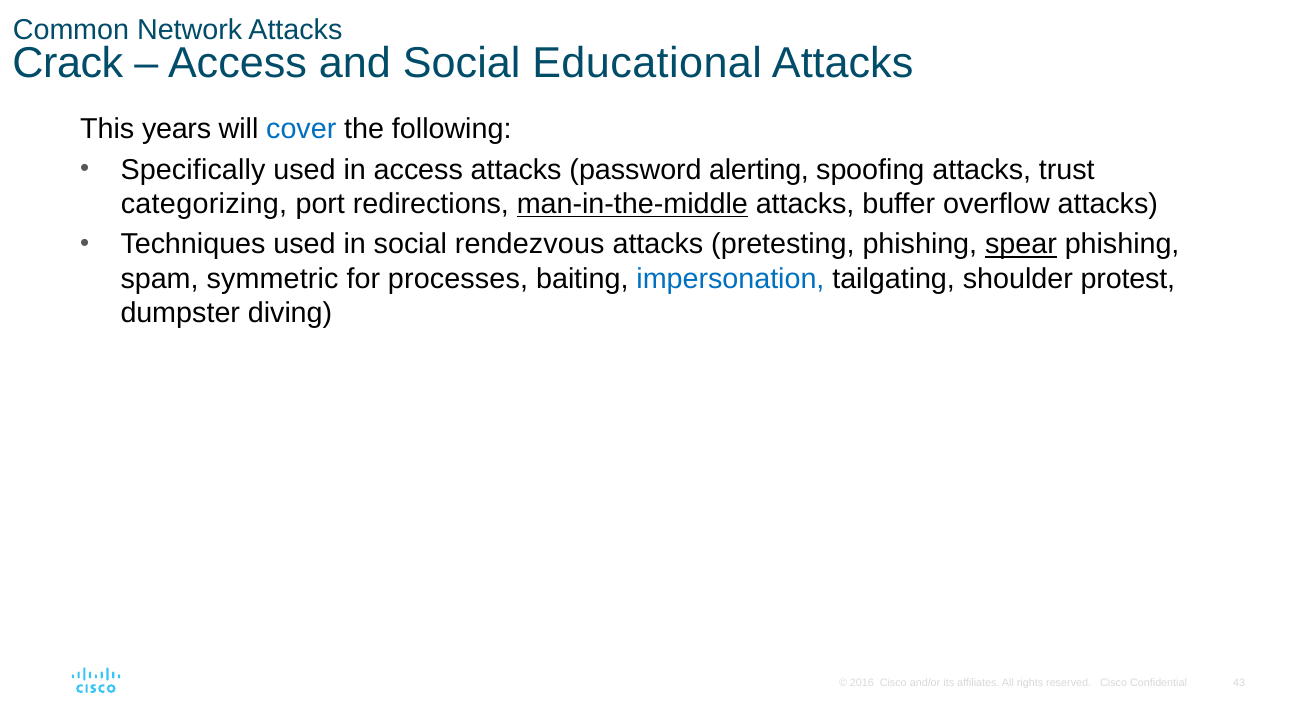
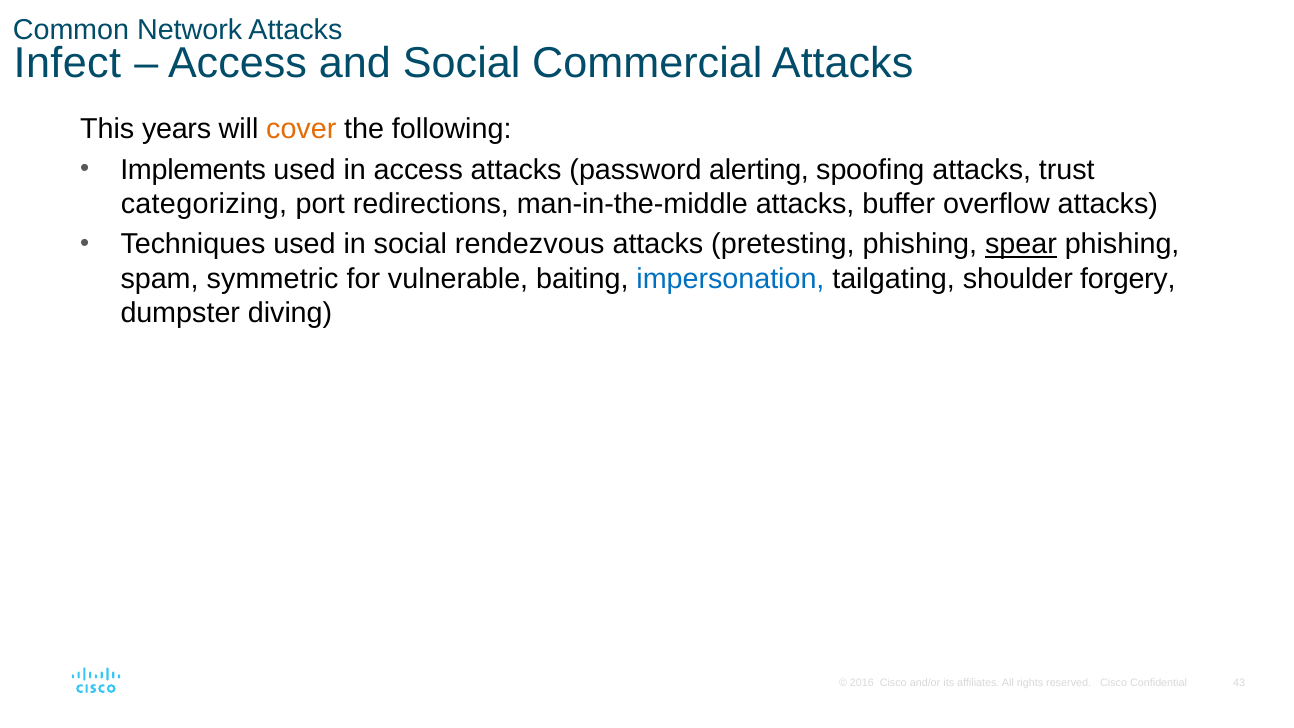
Crack: Crack -> Infect
Educational: Educational -> Commercial
cover colour: blue -> orange
Specifically: Specifically -> Implements
man-in-the-middle underline: present -> none
processes: processes -> vulnerable
protest: protest -> forgery
